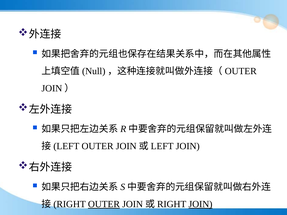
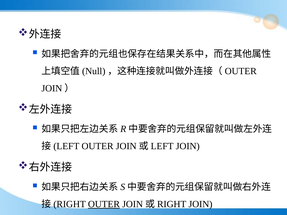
JOIN at (200, 204) underline: present -> none
